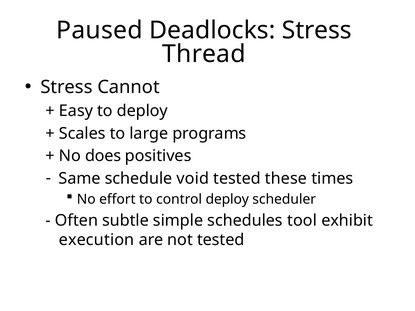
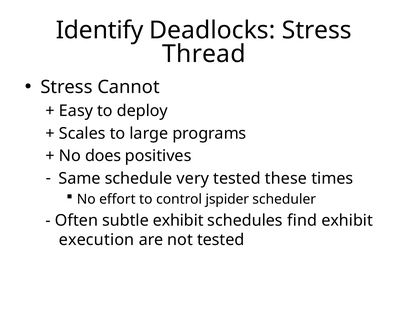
Paused: Paused -> Identify
void: void -> very
control deploy: deploy -> jspider
subtle simple: simple -> exhibit
tool: tool -> find
